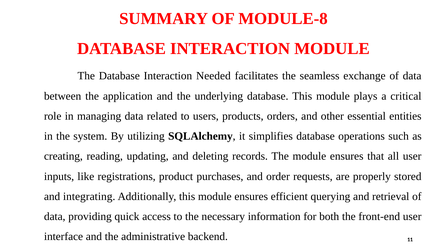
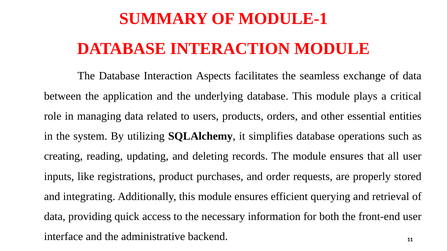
MODULE-8: MODULE-8 -> MODULE-1
Needed: Needed -> Aspects
